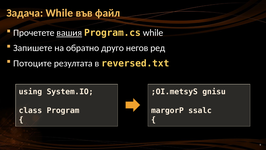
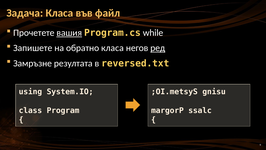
Задача While: While -> Класа
обратно друго: друго -> класа
ред underline: none -> present
Потоците: Потоците -> Замръзне
